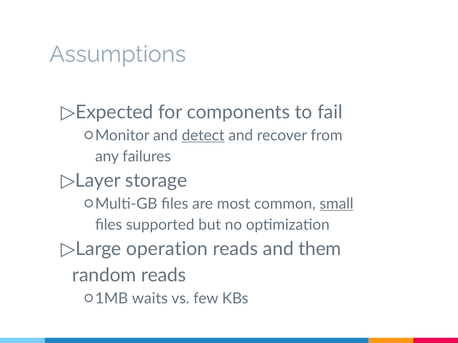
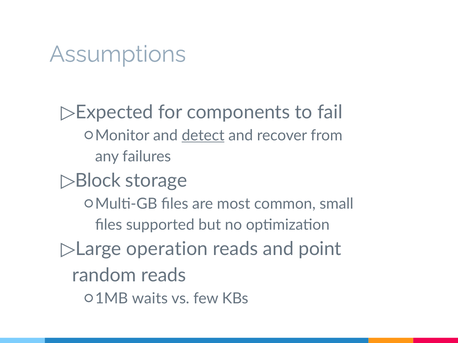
Layer: Layer -> Block
small underline: present -> none
them: them -> point
